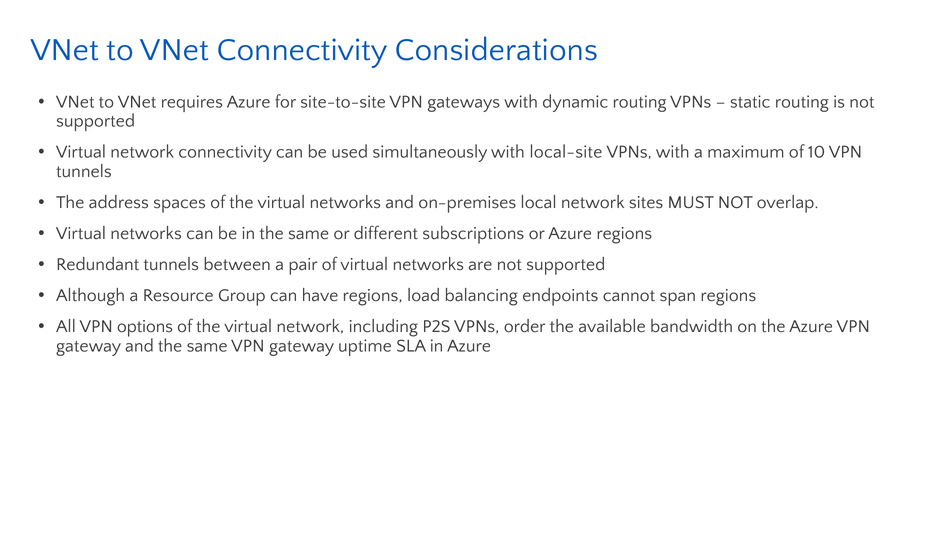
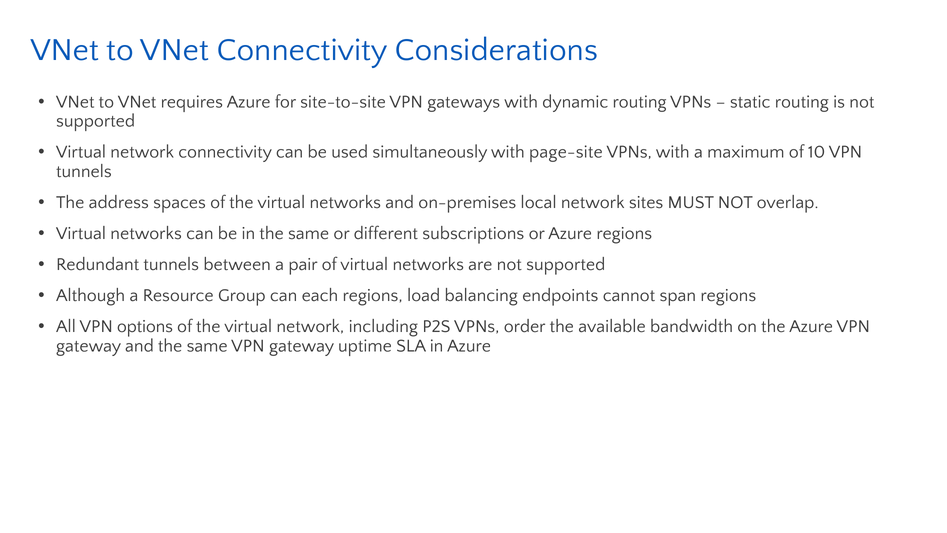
local-site: local-site -> page-site
have: have -> each
